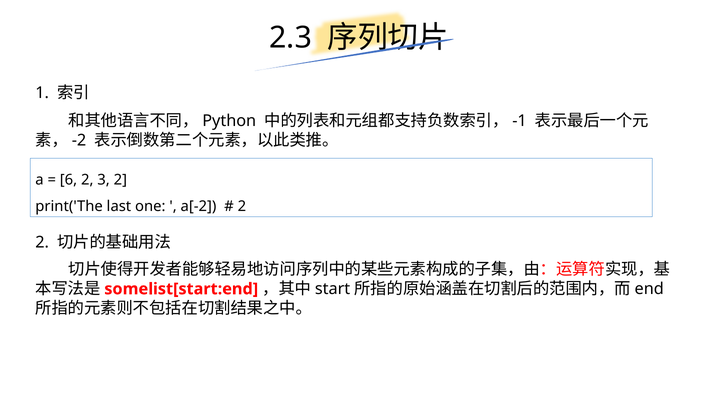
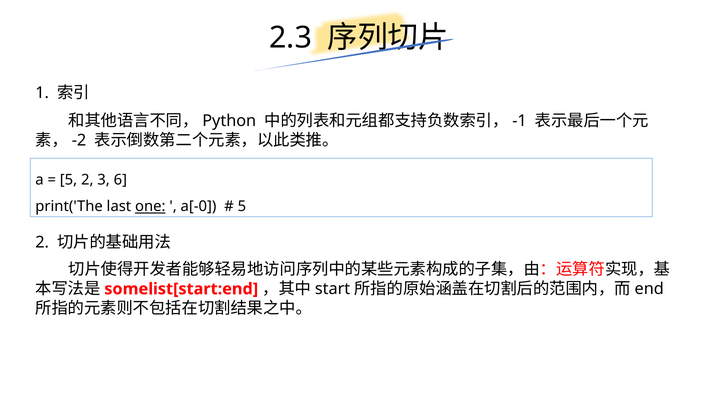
6 at (69, 180): 6 -> 5
3 2: 2 -> 6
one underline: none -> present
a[-2: a[-2 -> a[-0
2 at (242, 206): 2 -> 5
